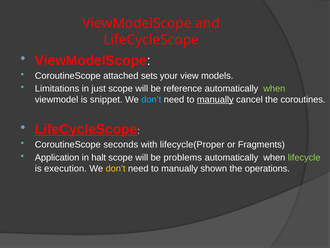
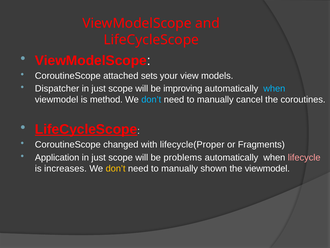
Limitations: Limitations -> Dispatcher
reference: reference -> improving
when at (274, 88) colour: light green -> light blue
snippet: snippet -> method
manually at (215, 99) underline: present -> none
seconds: seconds -> changed
halt at (99, 157): halt -> just
lifecycle colour: light green -> pink
execution: execution -> increases
the operations: operations -> viewmodel
